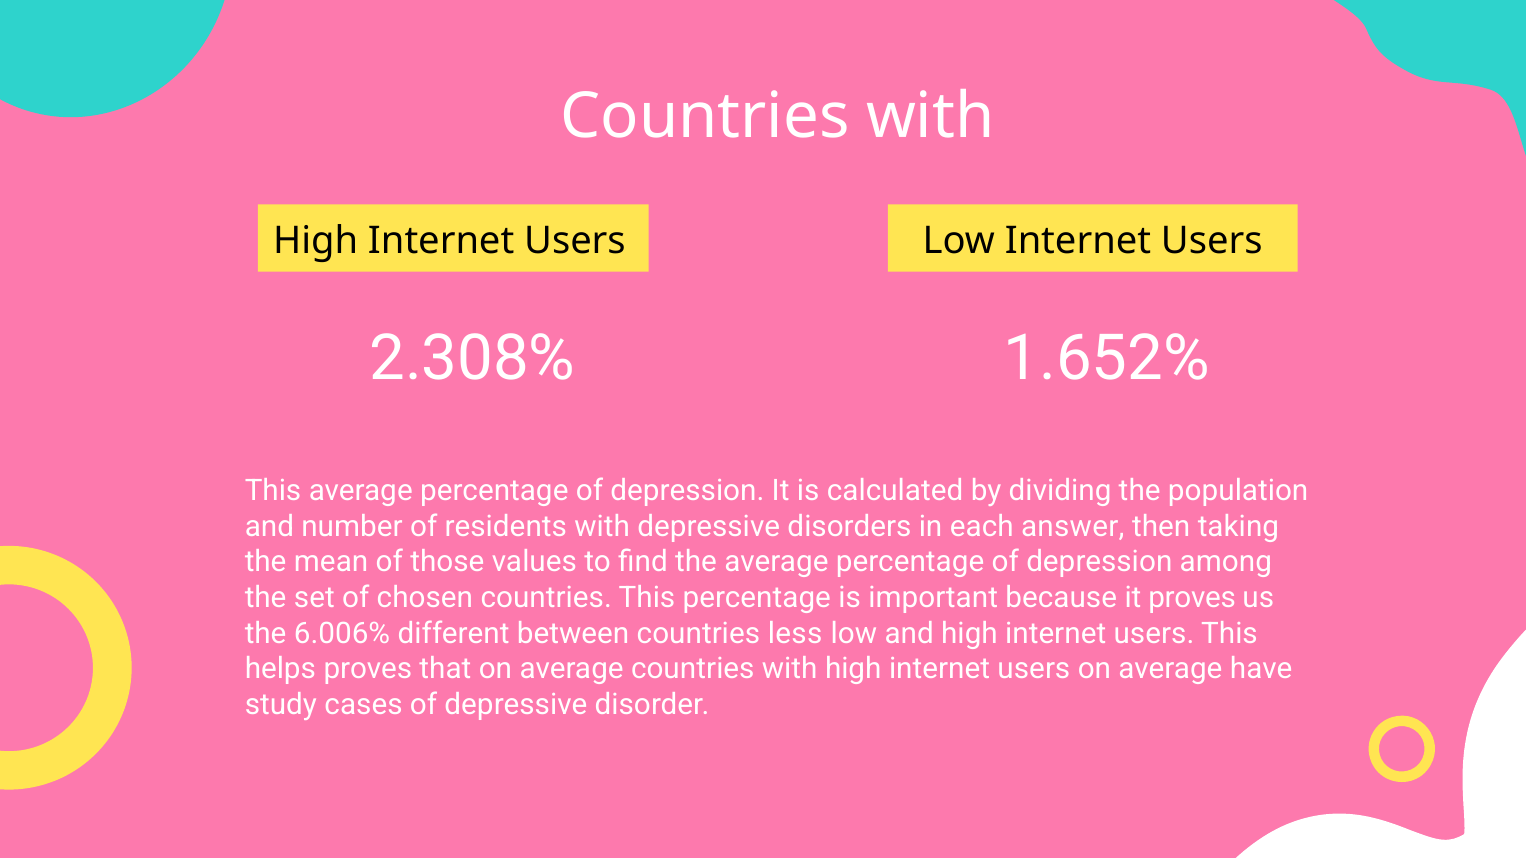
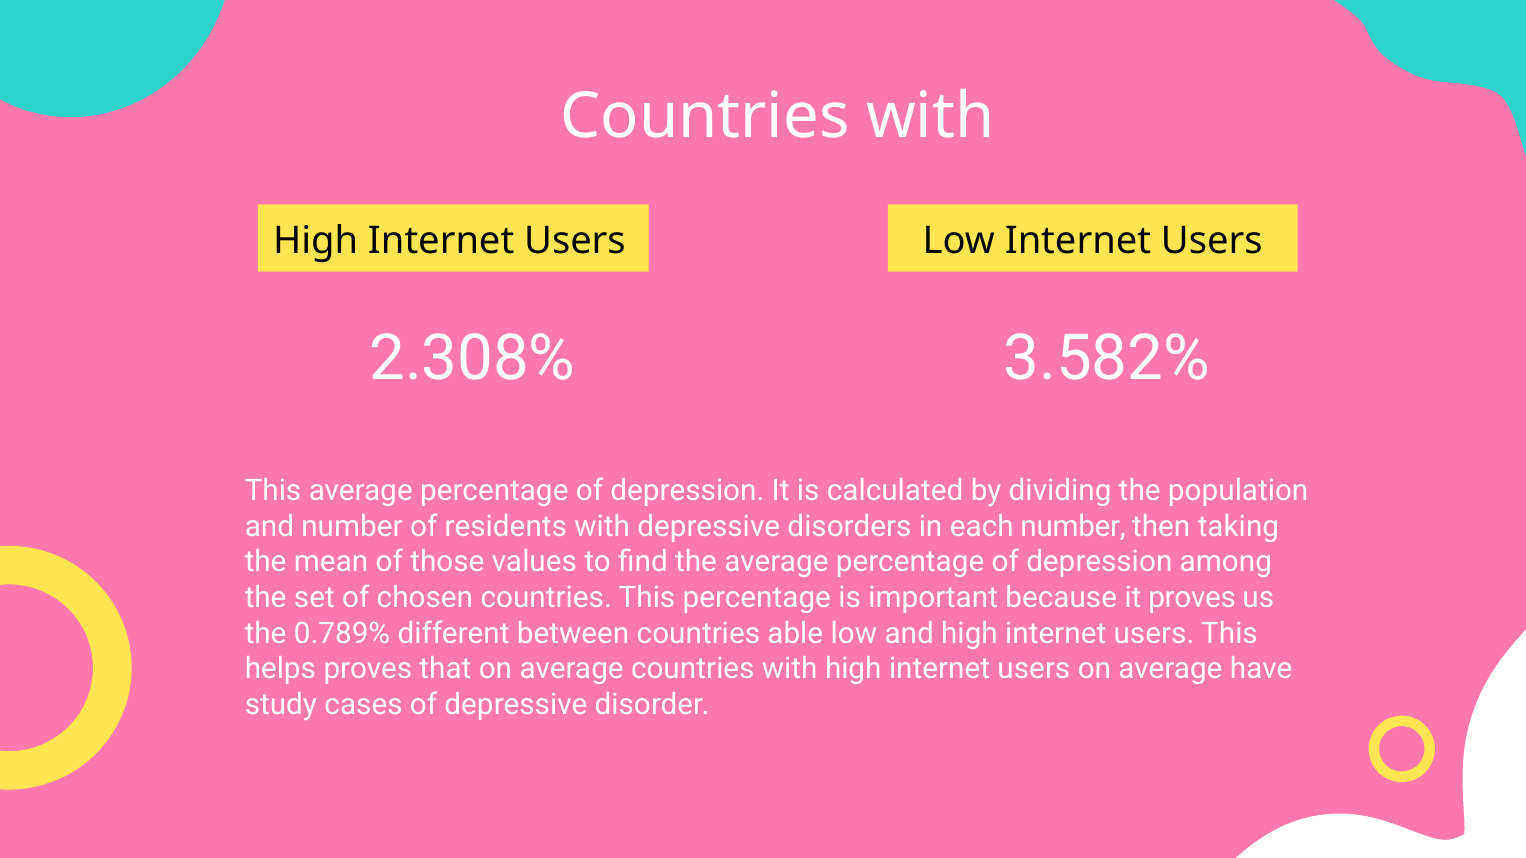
1.652%: 1.652% -> 3.582%
each answer: answer -> number
6.006%: 6.006% -> 0.789%
less: less -> able
